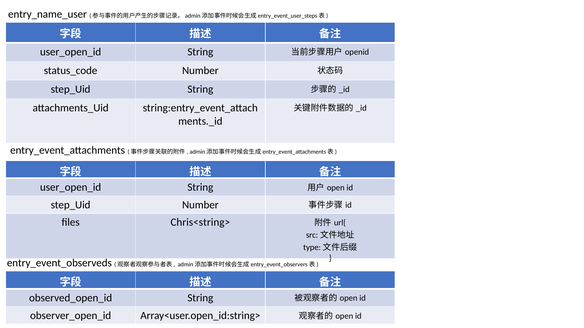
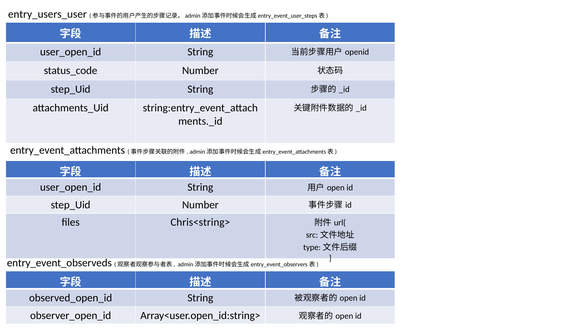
entry_name_user: entry_name_user -> entry_users_user
